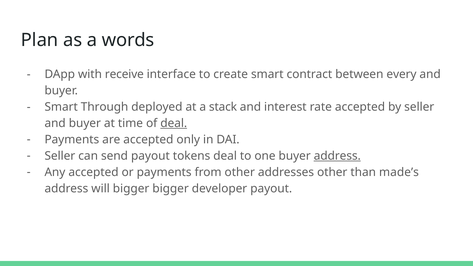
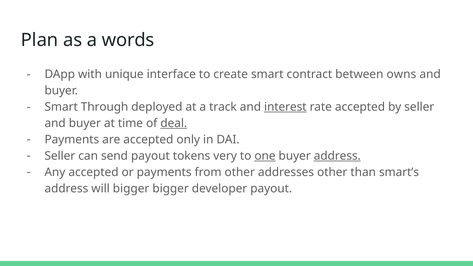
receive: receive -> unique
every: every -> owns
stack: stack -> track
interest underline: none -> present
tokens deal: deal -> very
one underline: none -> present
made’s: made’s -> smart’s
